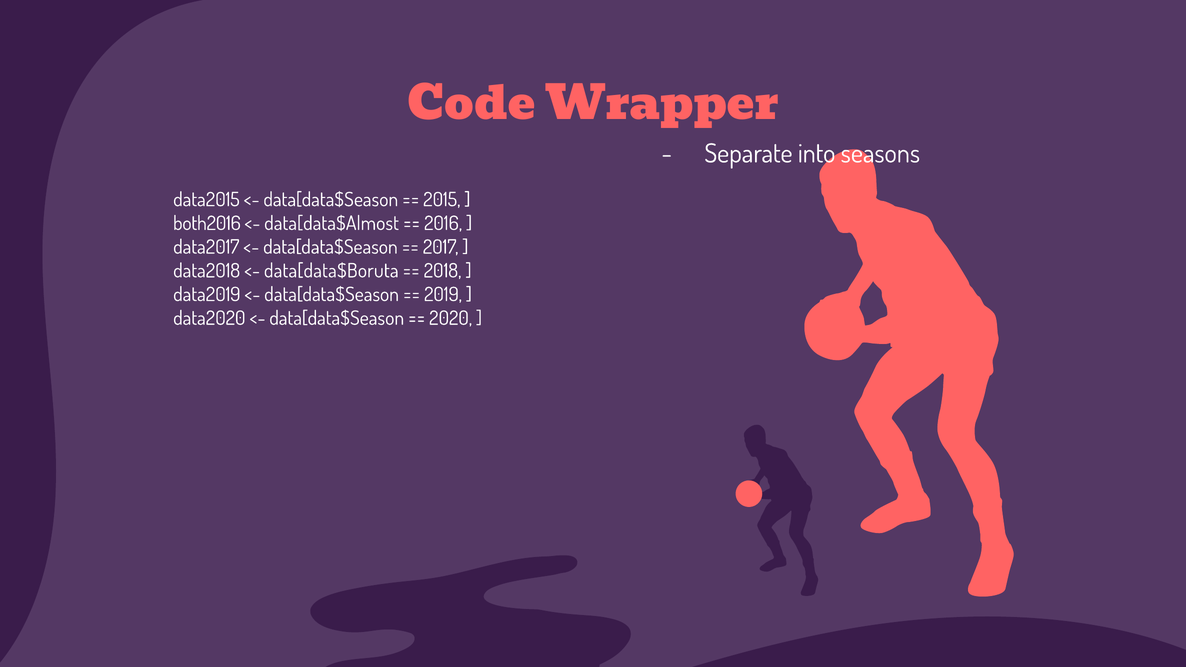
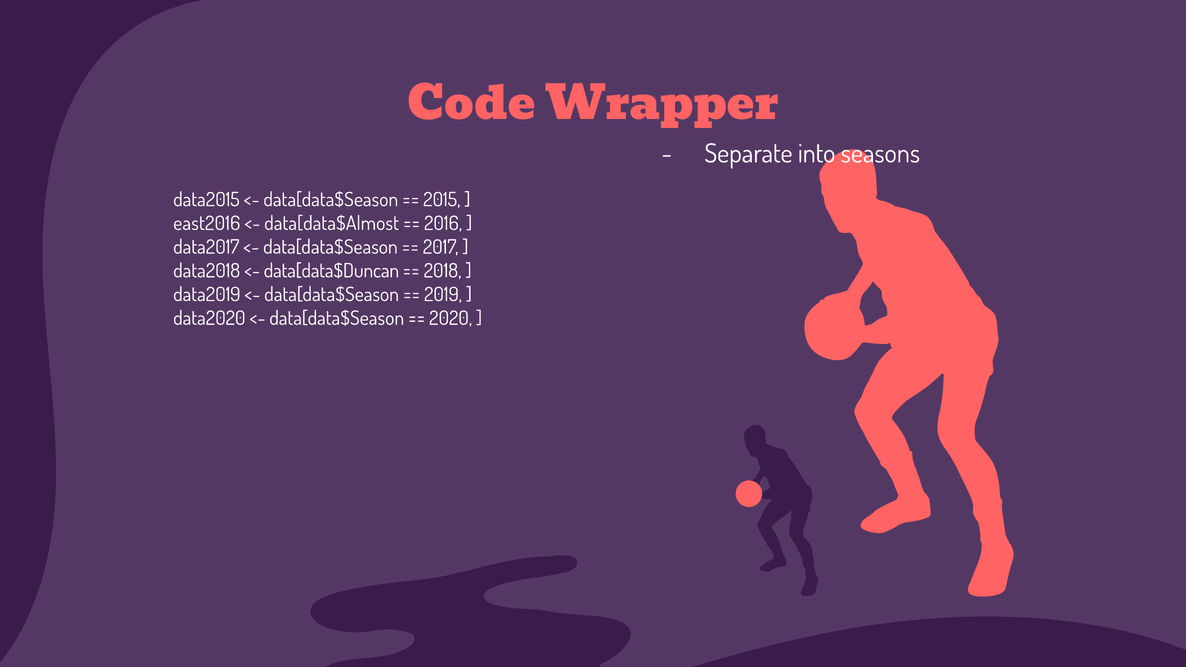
both2016: both2016 -> east2016
data[data$Boruta: data[data$Boruta -> data[data$Duncan
